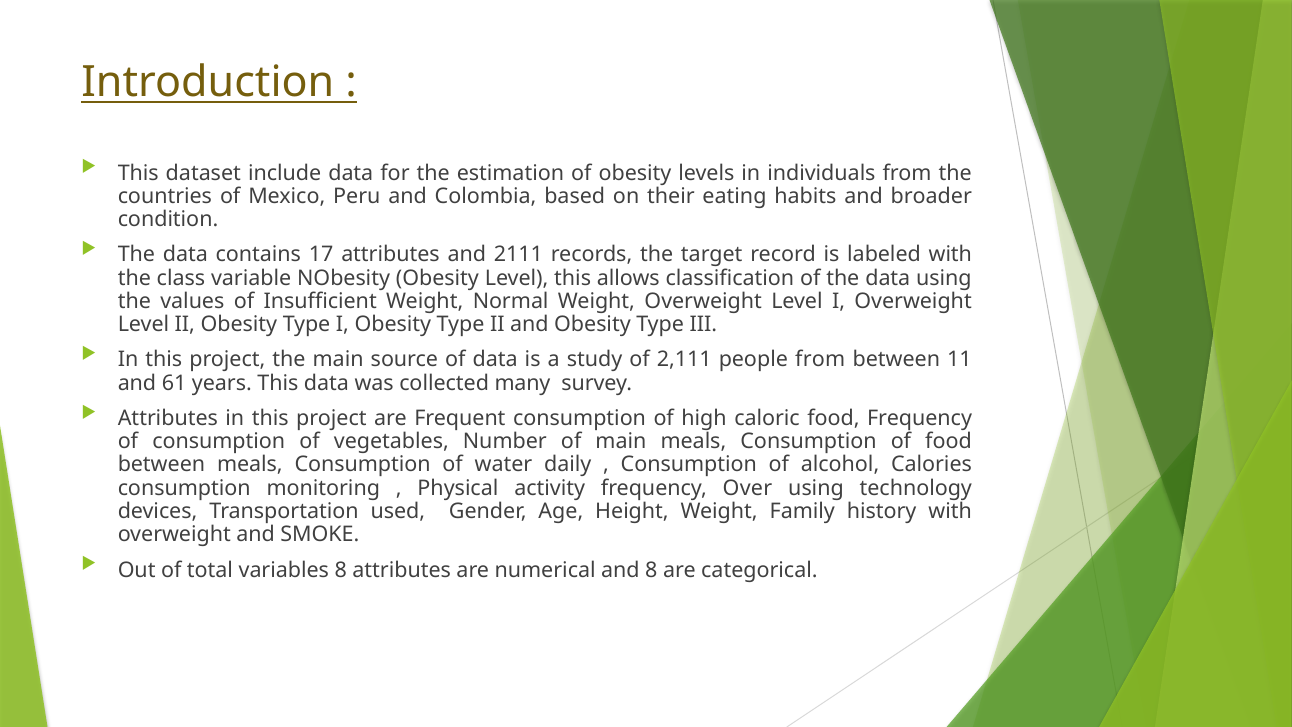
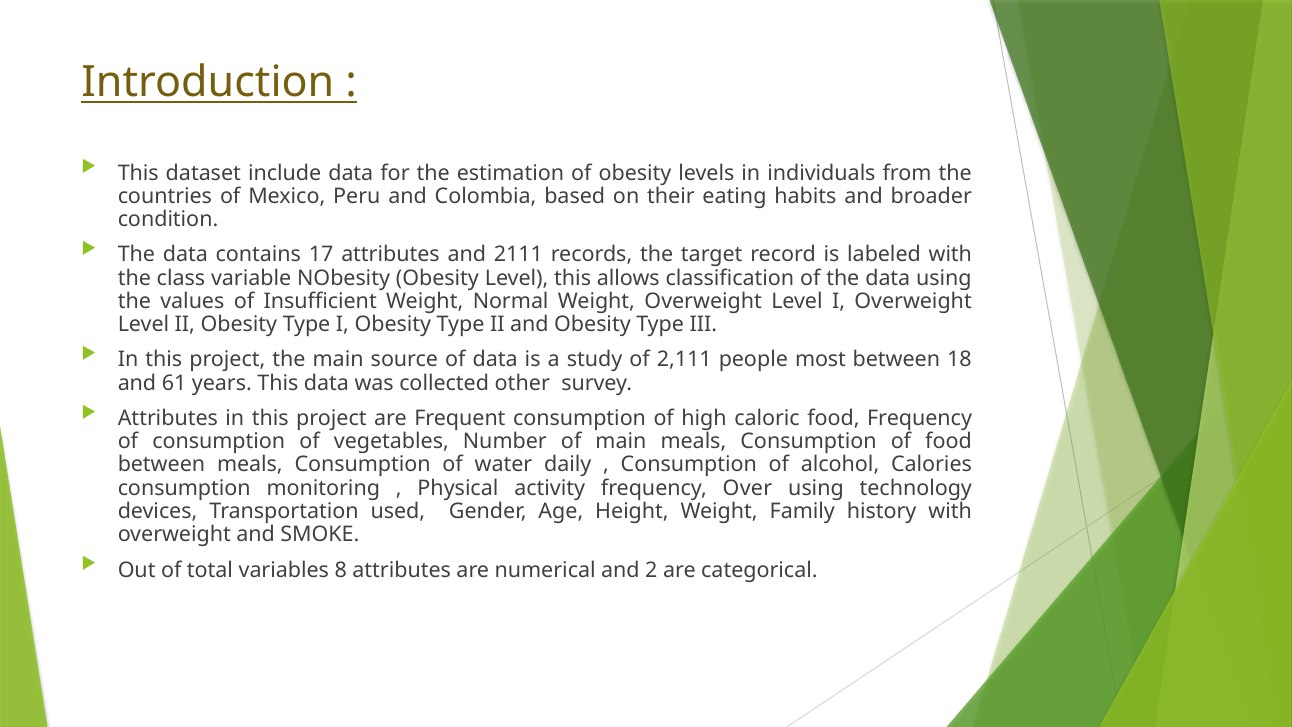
people from: from -> most
11: 11 -> 18
many: many -> other
and 8: 8 -> 2
